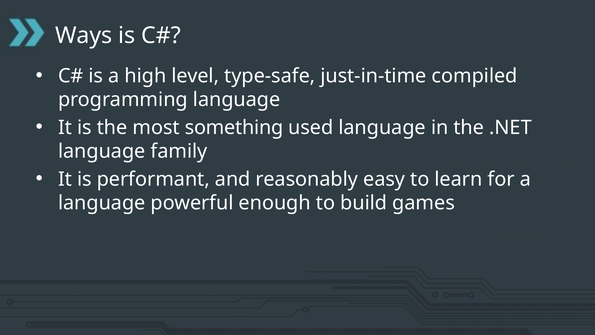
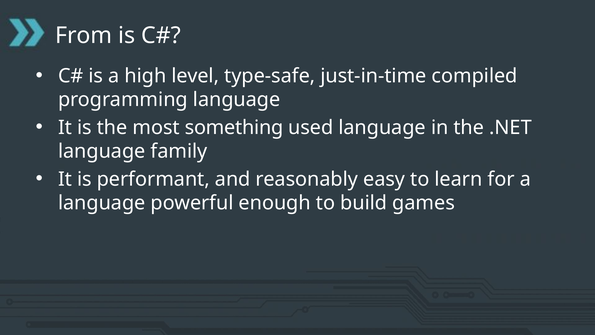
Ways: Ways -> From
